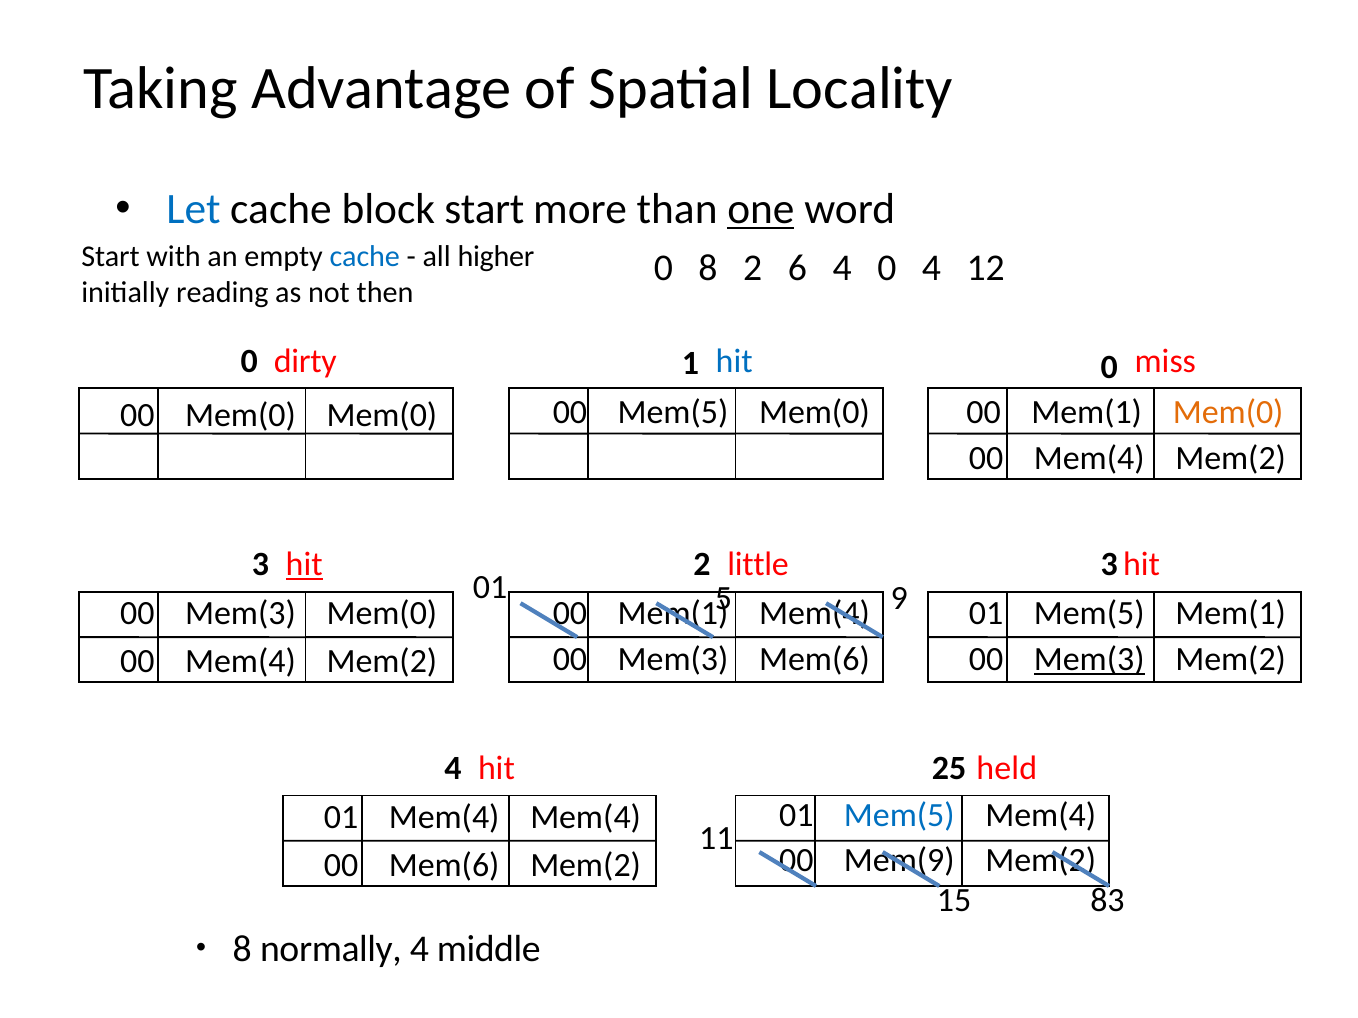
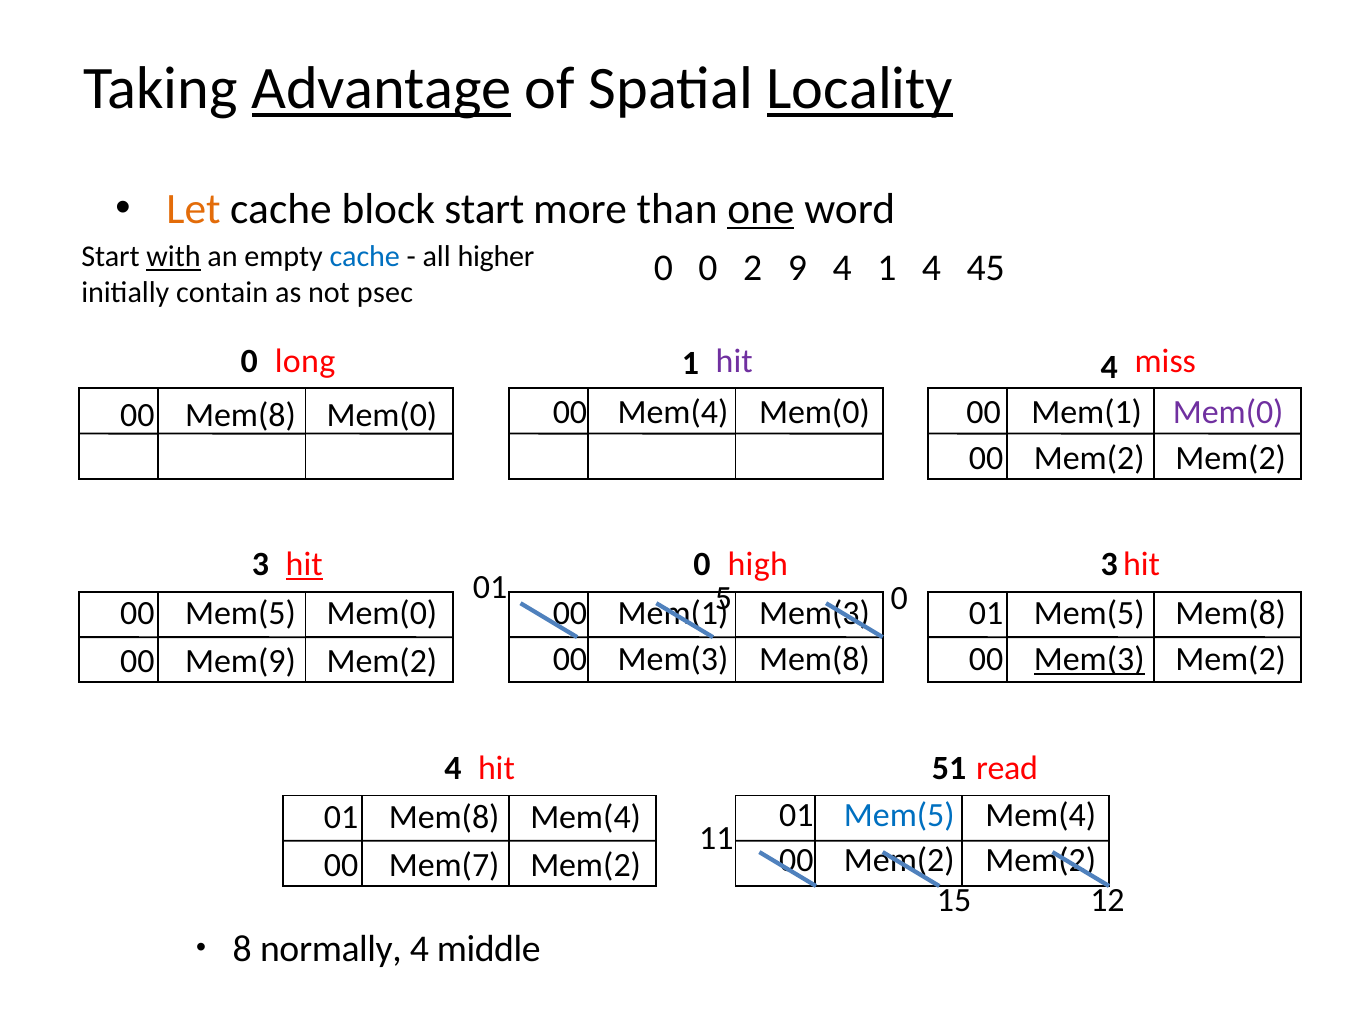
Advantage underline: none -> present
Locality underline: none -> present
Let colour: blue -> orange
with underline: none -> present
0 8: 8 -> 0
6: 6 -> 9
4 0: 0 -> 1
12: 12 -> 45
reading: reading -> contain
then: then -> psec
dirty: dirty -> long
hit at (734, 361) colour: blue -> purple
0 at (1109, 367): 0 -> 4
00 Mem(5: Mem(5 -> Mem(4
Mem(0 at (1228, 413) colour: orange -> purple
00 Mem(0: Mem(0 -> Mem(8
Mem(4 at (1089, 458): Mem(4 -> Mem(2
3 2: 2 -> 0
little: little -> high
9 at (899, 599): 9 -> 0
Mem(3 at (240, 614): Mem(3 -> Mem(5
Mem(4 at (814, 614): Mem(4 -> Mem(3
Mem(5 Mem(1: Mem(1 -> Mem(8
Mem(3 Mem(6: Mem(6 -> Mem(8
Mem(4 at (240, 662): Mem(4 -> Mem(9
25: 25 -> 51
held: held -> read
01 Mem(4: Mem(4 -> Mem(8
Mem(9 at (899, 861): Mem(9 -> Mem(2
00 Mem(6: Mem(6 -> Mem(7
83: 83 -> 12
